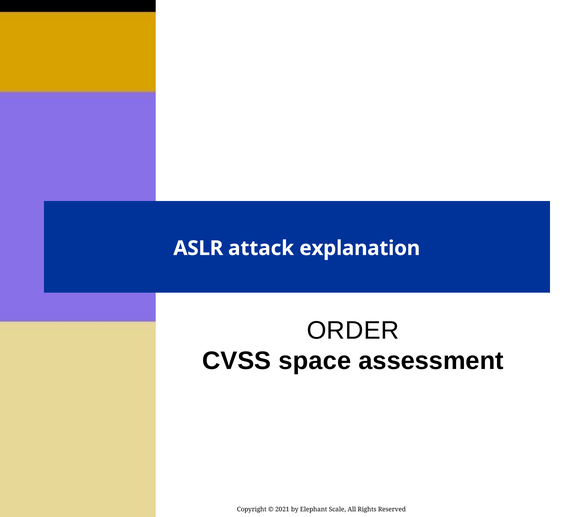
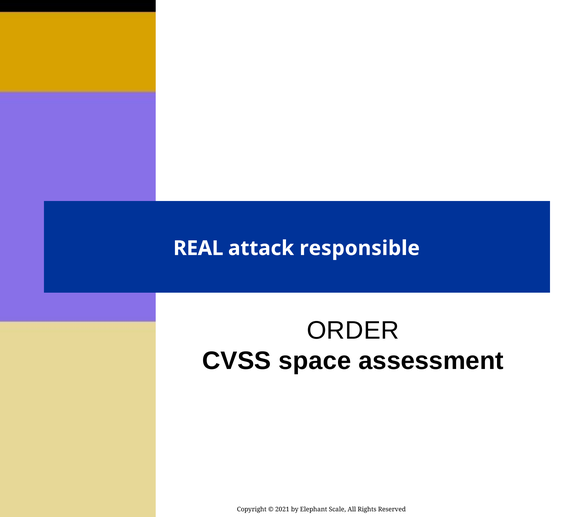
ASLR: ASLR -> REAL
explanation: explanation -> responsible
